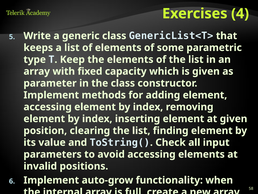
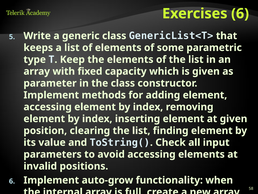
Exercises 4: 4 -> 6
